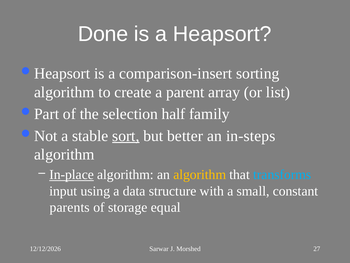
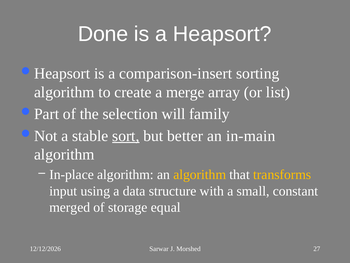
parent: parent -> merge
half: half -> will
in-steps: in-steps -> in-main
In-place underline: present -> none
transforms colour: light blue -> yellow
parents: parents -> merged
